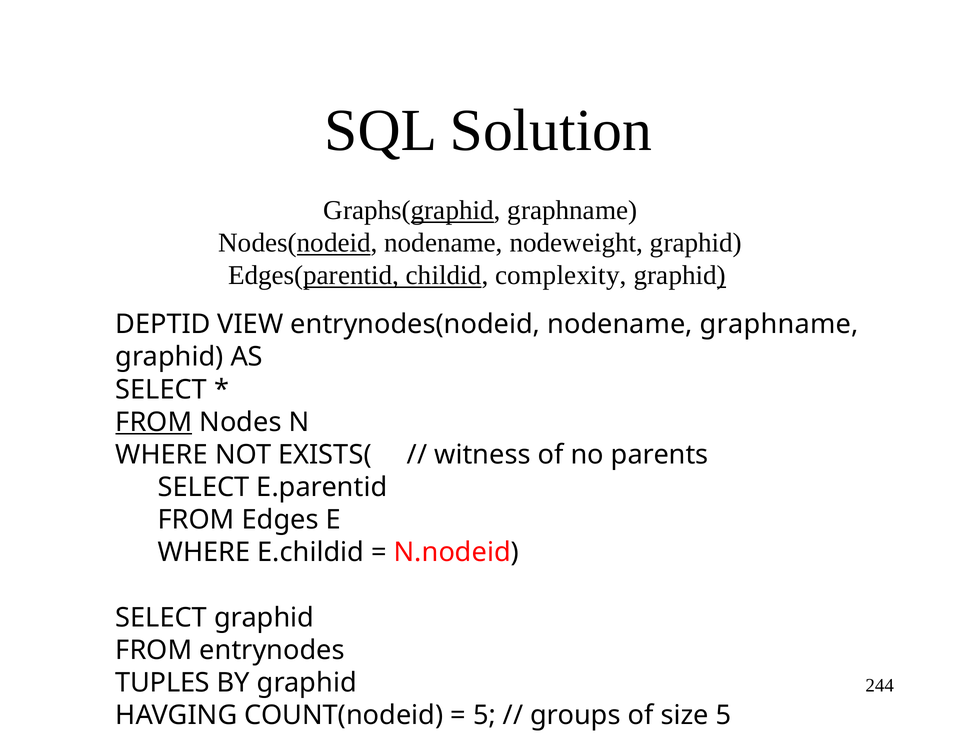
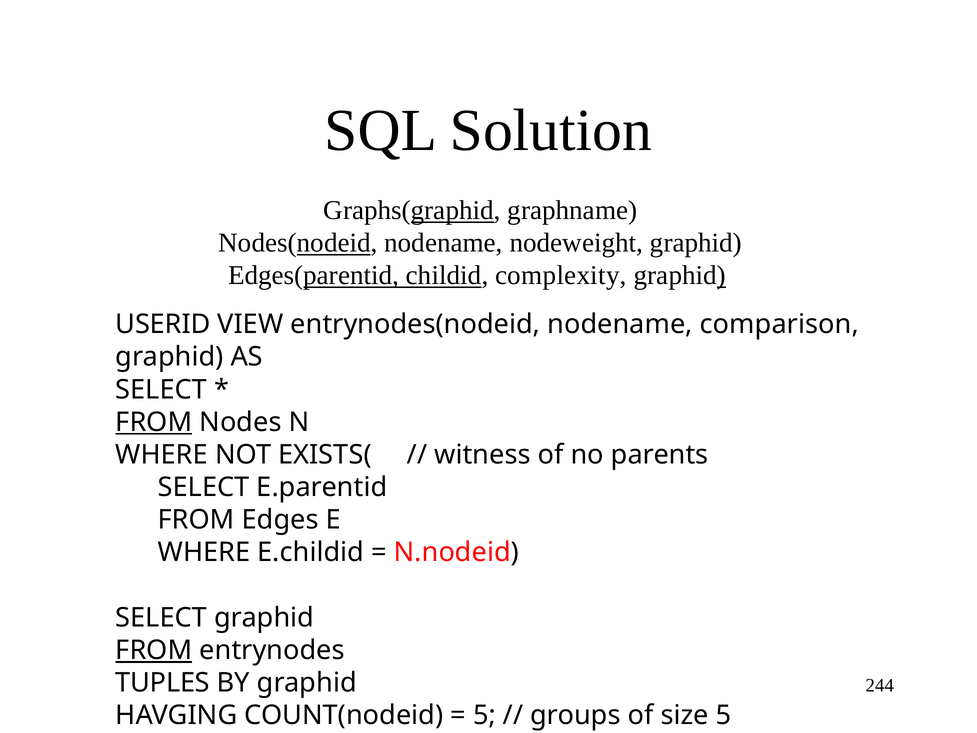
DEPTID: DEPTID -> USERID
nodename graphname: graphname -> comparison
FROM at (154, 650) underline: none -> present
